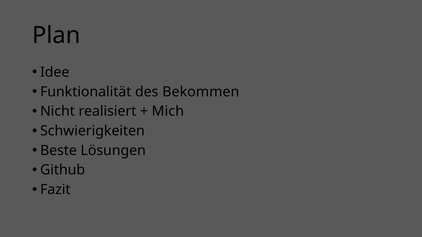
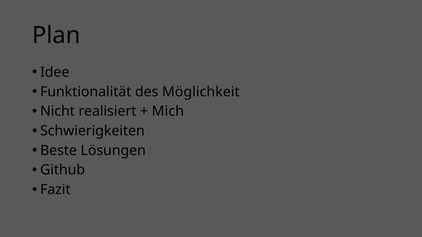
Bekommen: Bekommen -> Möglichkeit
